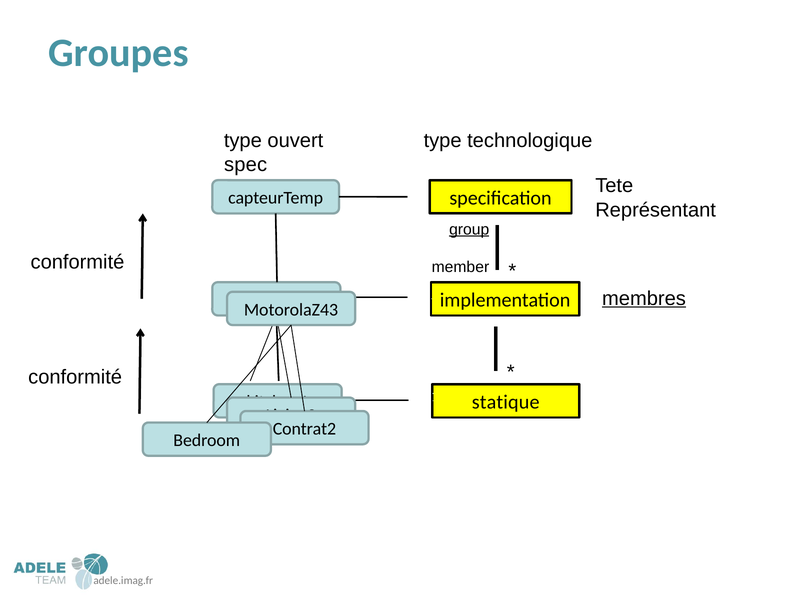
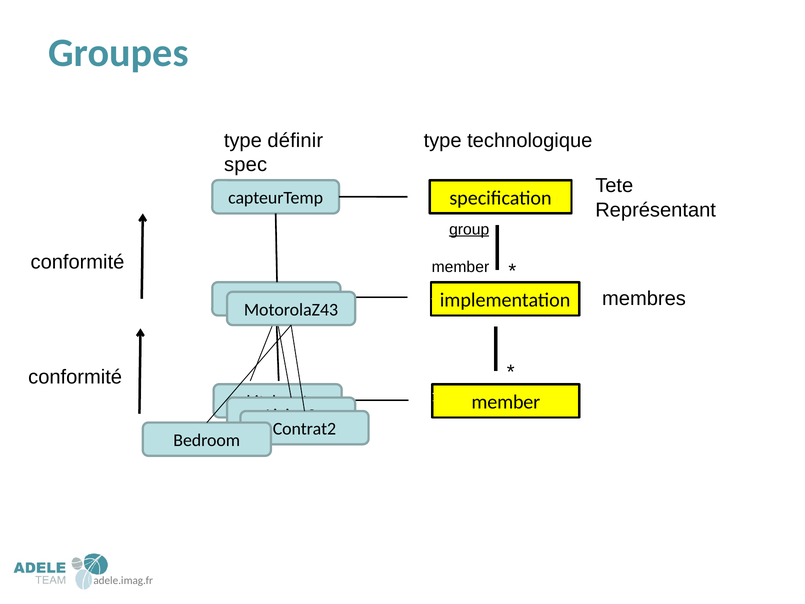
ouvert: ouvert -> définir
membres underline: present -> none
statique at (506, 402): statique -> member
